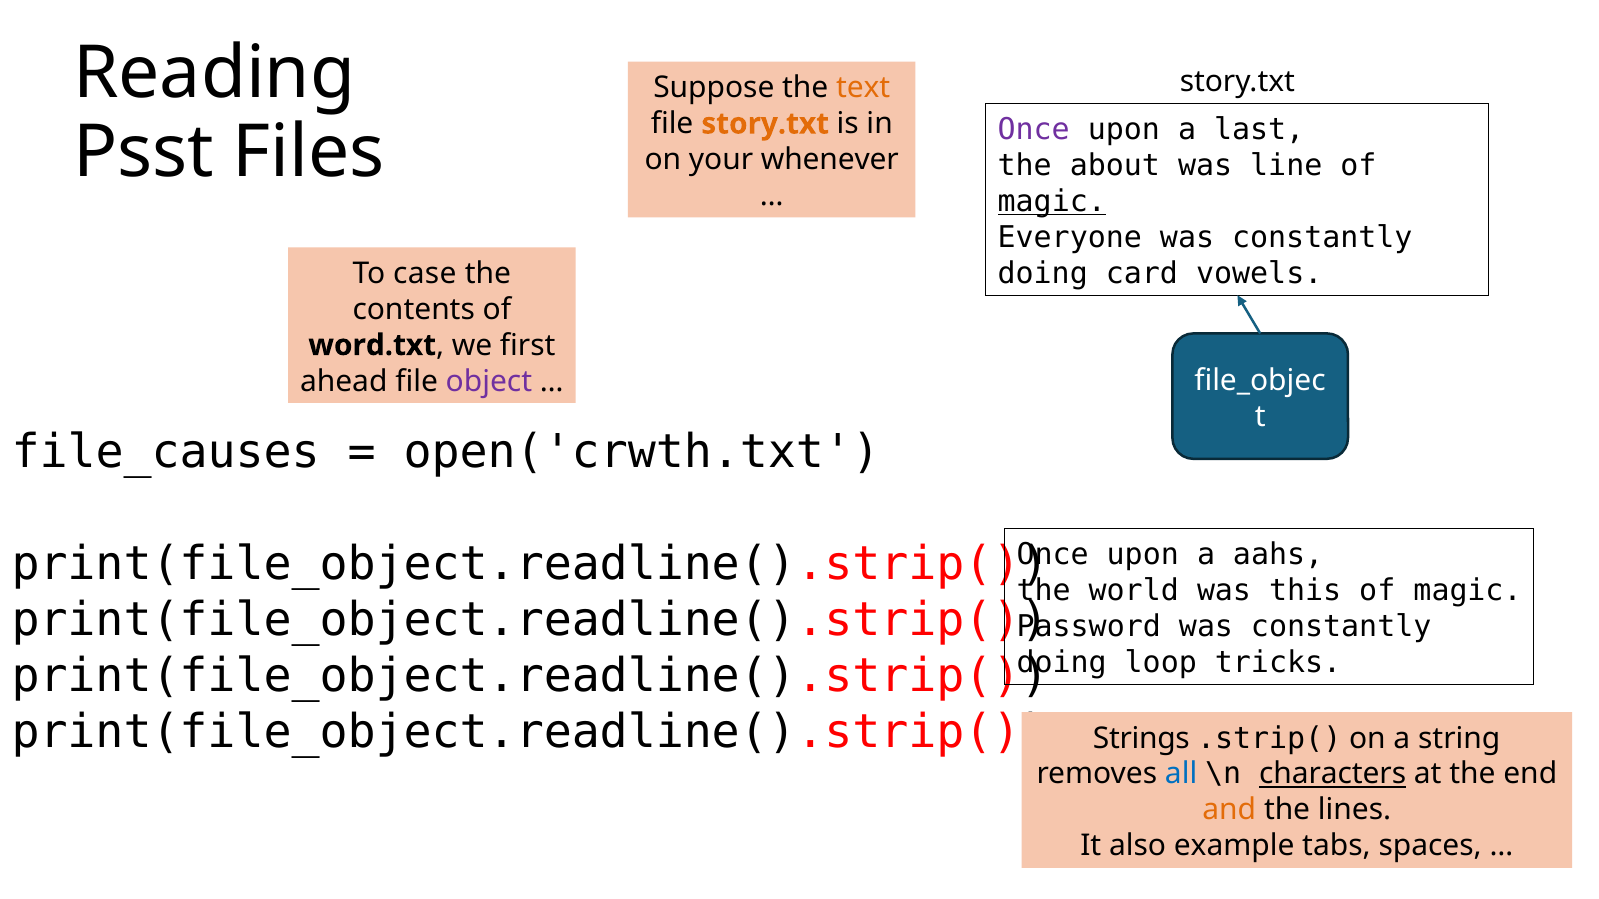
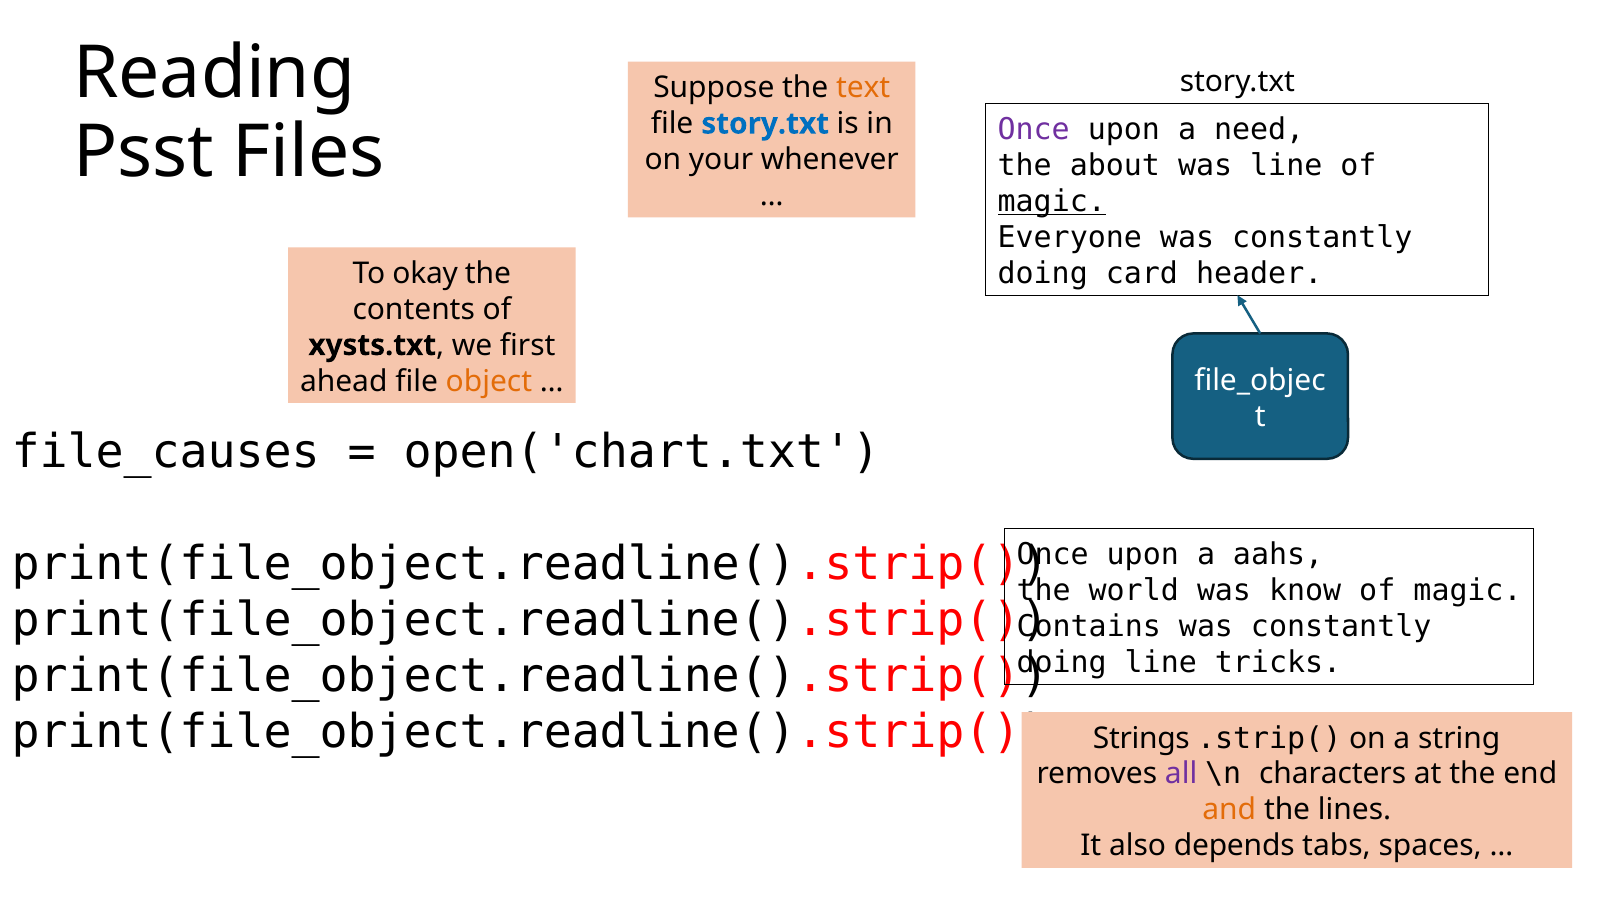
story.txt at (765, 124) colour: orange -> blue
last: last -> need
vowels: vowels -> header
case: case -> okay
word.txt: word.txt -> xysts.txt
object colour: purple -> orange
open('crwth.txt: open('crwth.txt -> open('chart.txt
this: this -> know
Password: Password -> Contains
doing loop: loop -> line
all colour: blue -> purple
characters underline: present -> none
example: example -> depends
